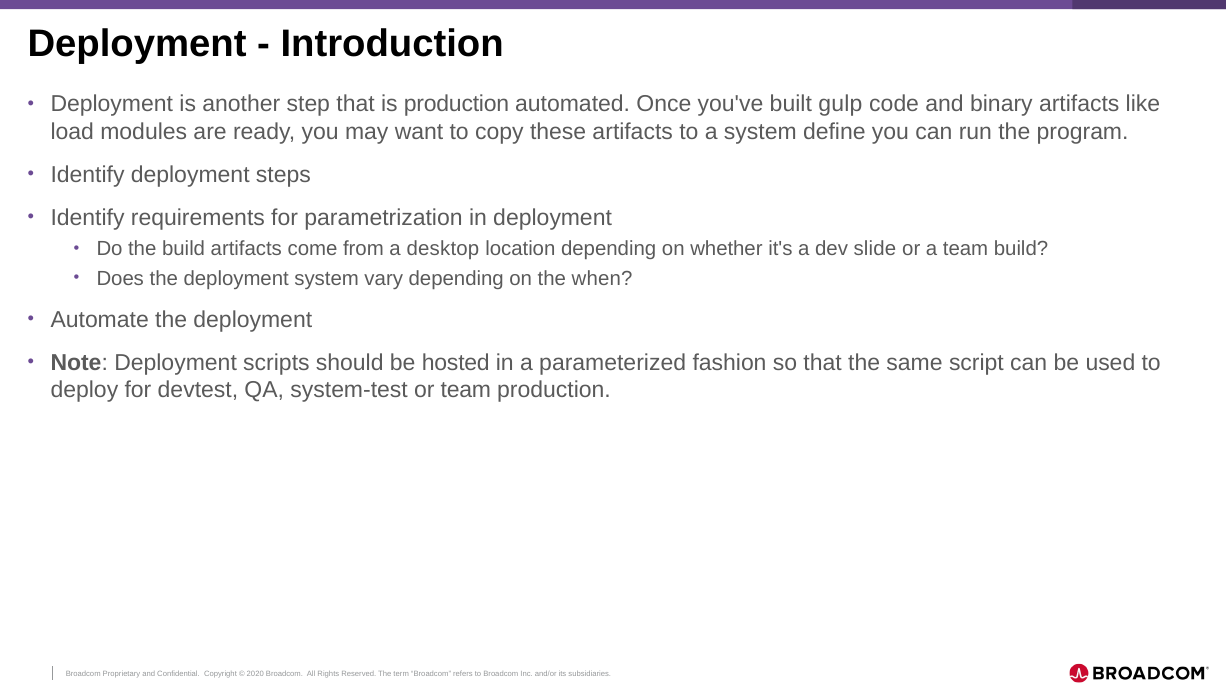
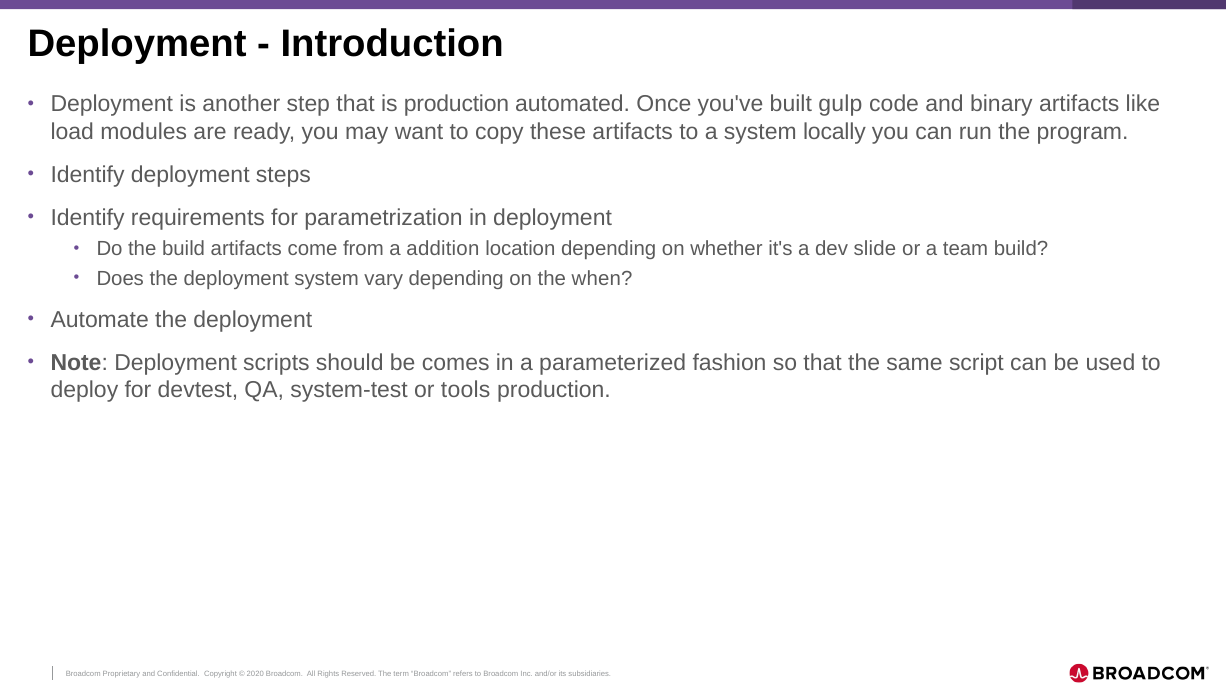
define: define -> locally
desktop: desktop -> addition
hosted: hosted -> comes
or team: team -> tools
